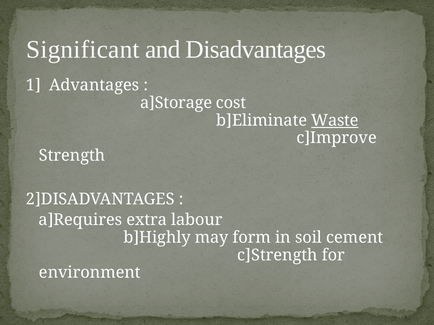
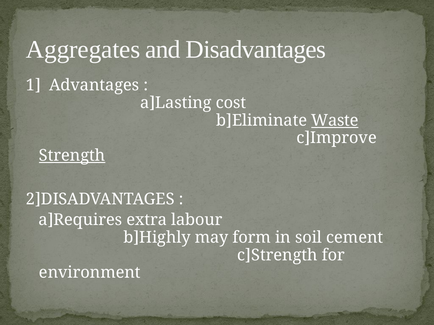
Significant: Significant -> Aggregates
a]Storage: a]Storage -> a]Lasting
Strength underline: none -> present
